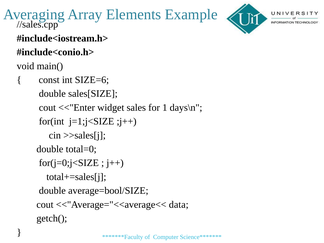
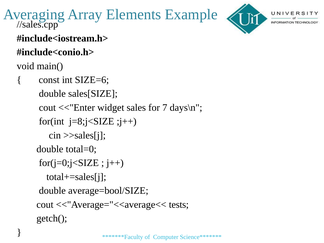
1: 1 -> 7
j=1;j<SIZE: j=1;j<SIZE -> j=8;j<SIZE
data: data -> tests
